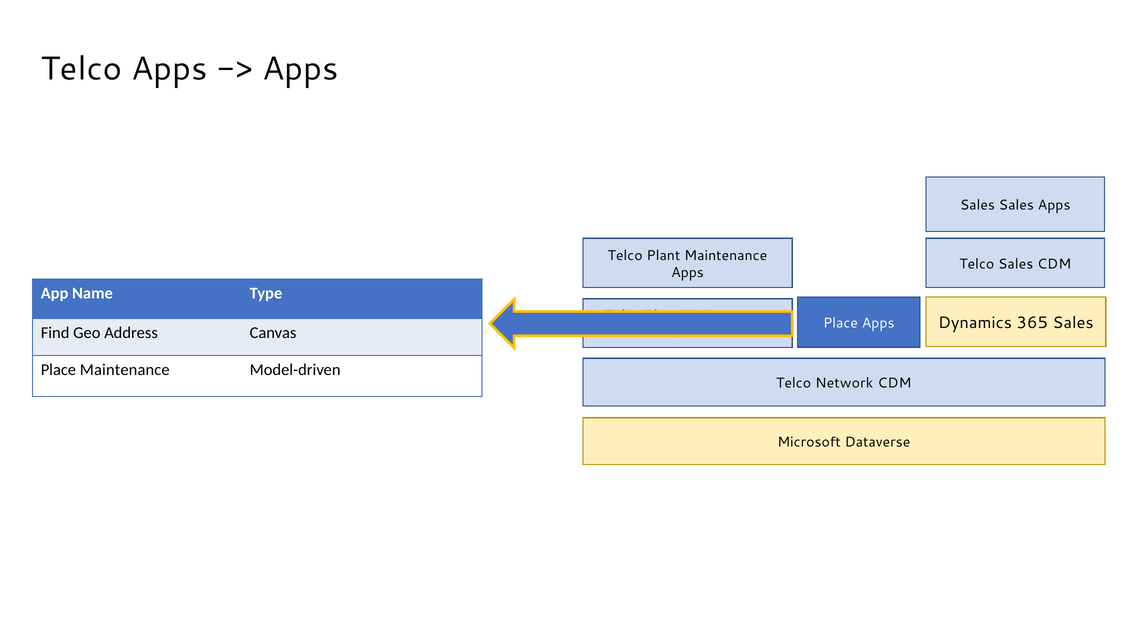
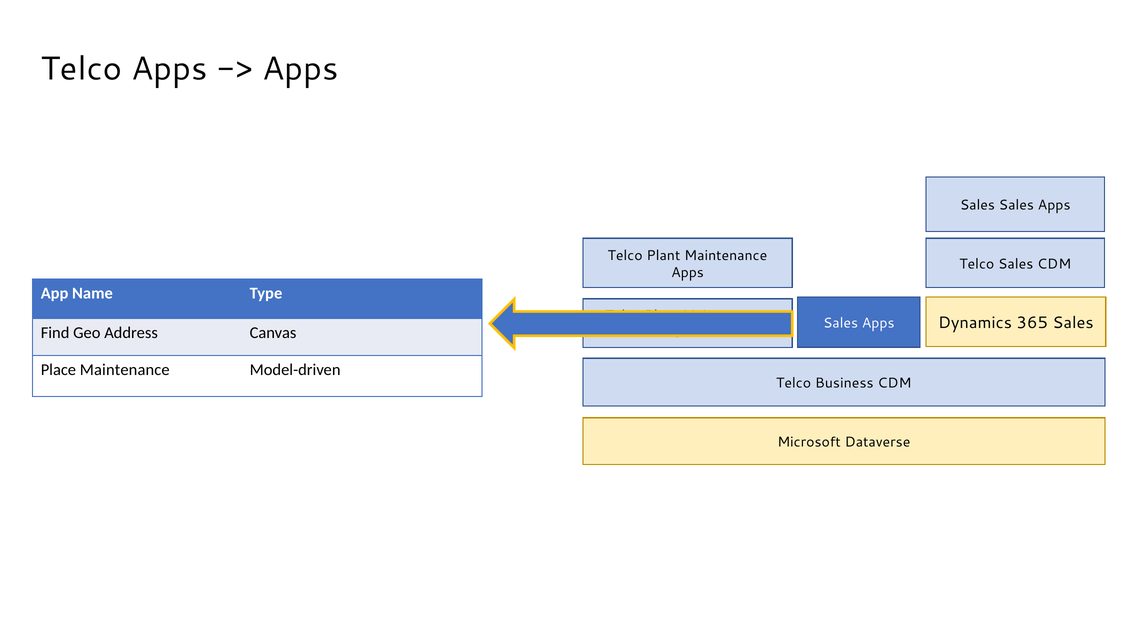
Place at (840, 323): Place -> Sales
Network: Network -> Business
